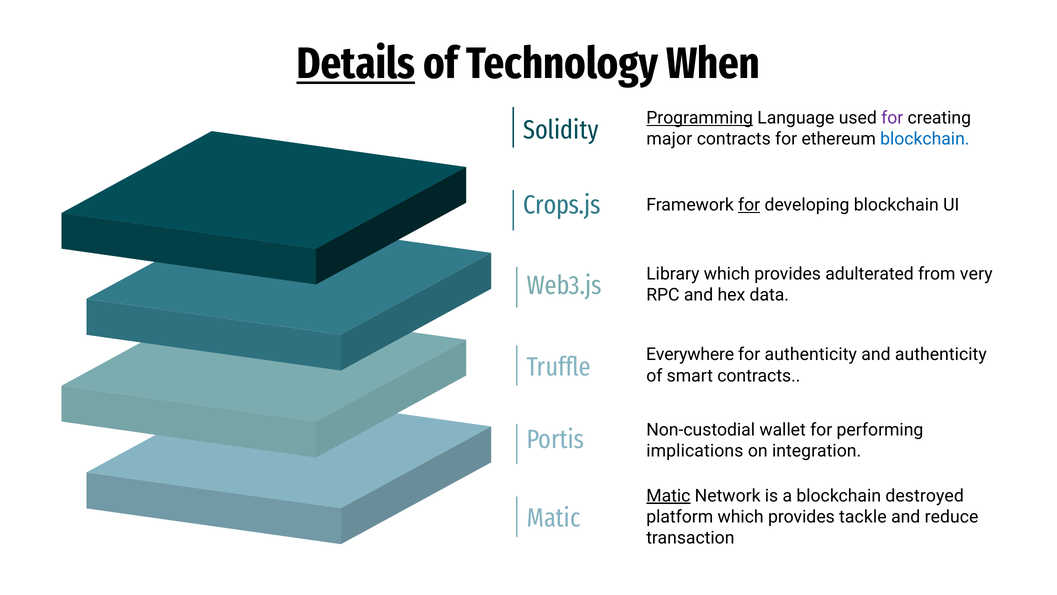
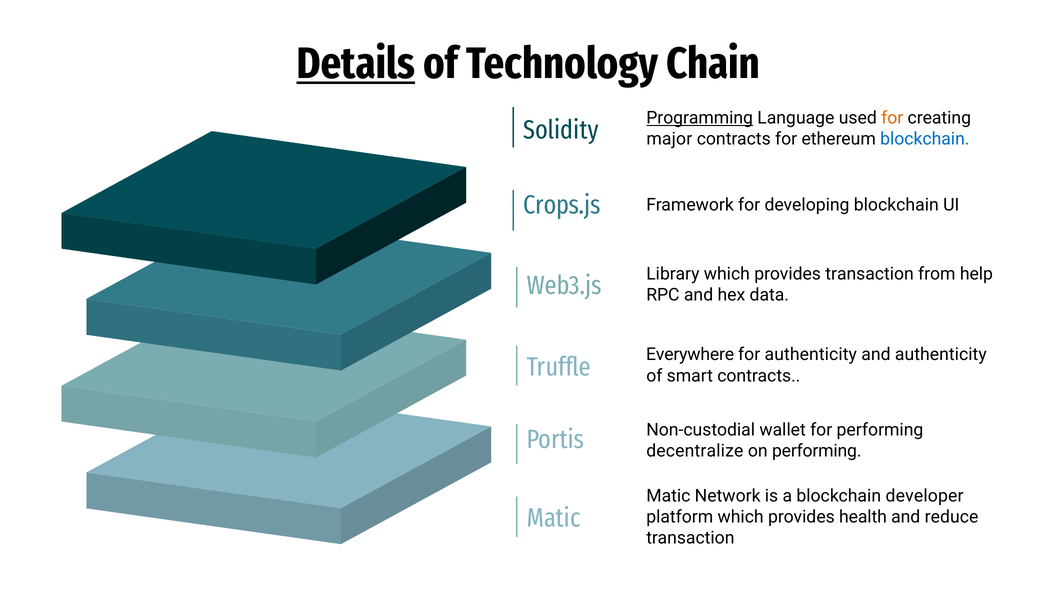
When: When -> Chain
for at (892, 118) colour: purple -> orange
for at (749, 205) underline: present -> none
provides adulterated: adulterated -> transaction
very: very -> help
implications: implications -> decentralize
on integration: integration -> performing
Matic at (668, 495) underline: present -> none
destroyed: destroyed -> developer
tackle: tackle -> health
